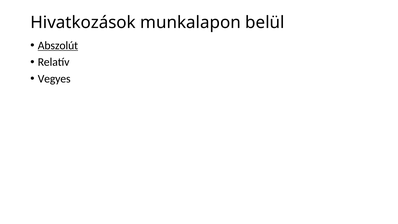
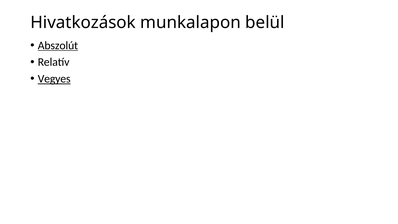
Vegyes underline: none -> present
